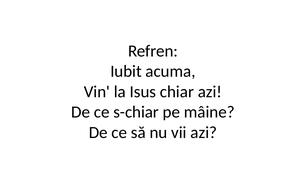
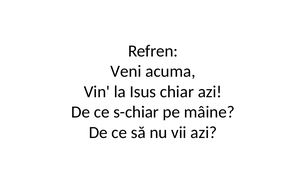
Iubit: Iubit -> Veni
